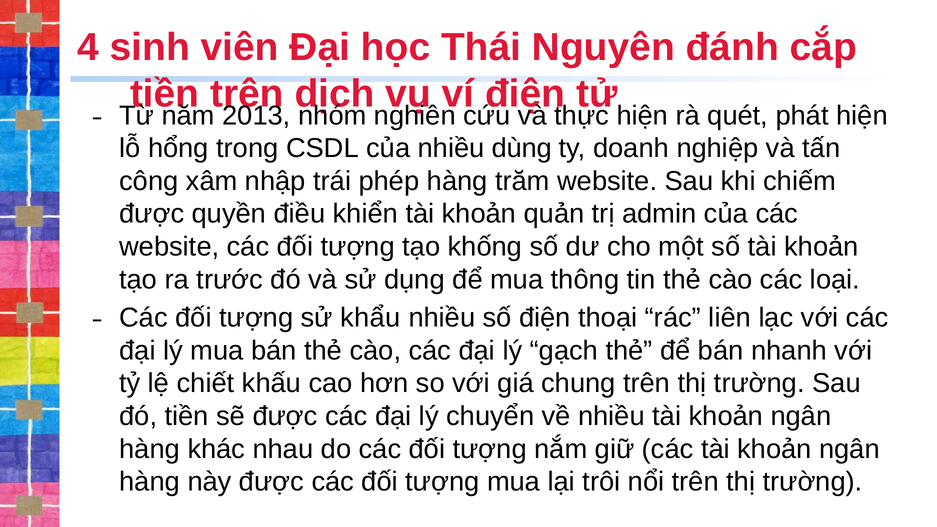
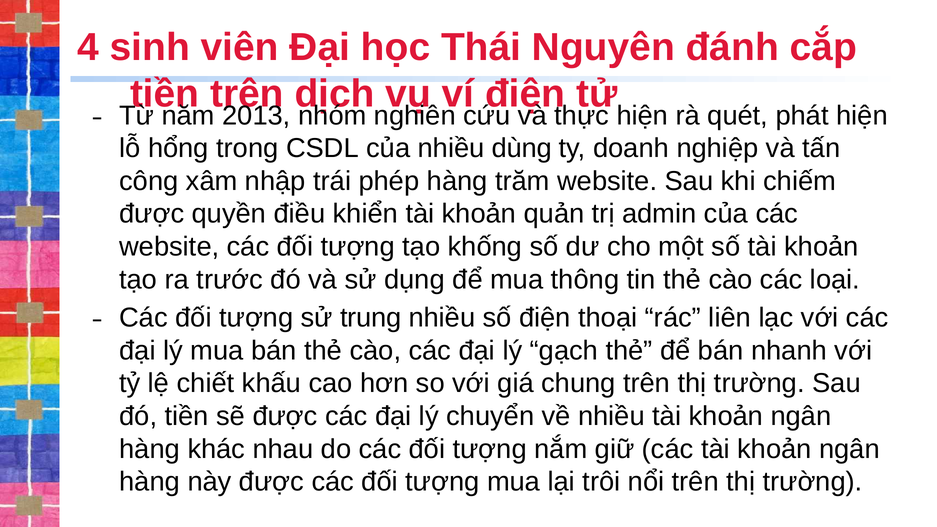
khẩu: khẩu -> trung
